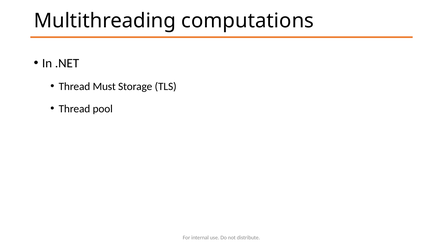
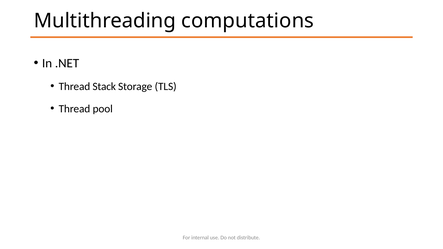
Must: Must -> Stack
